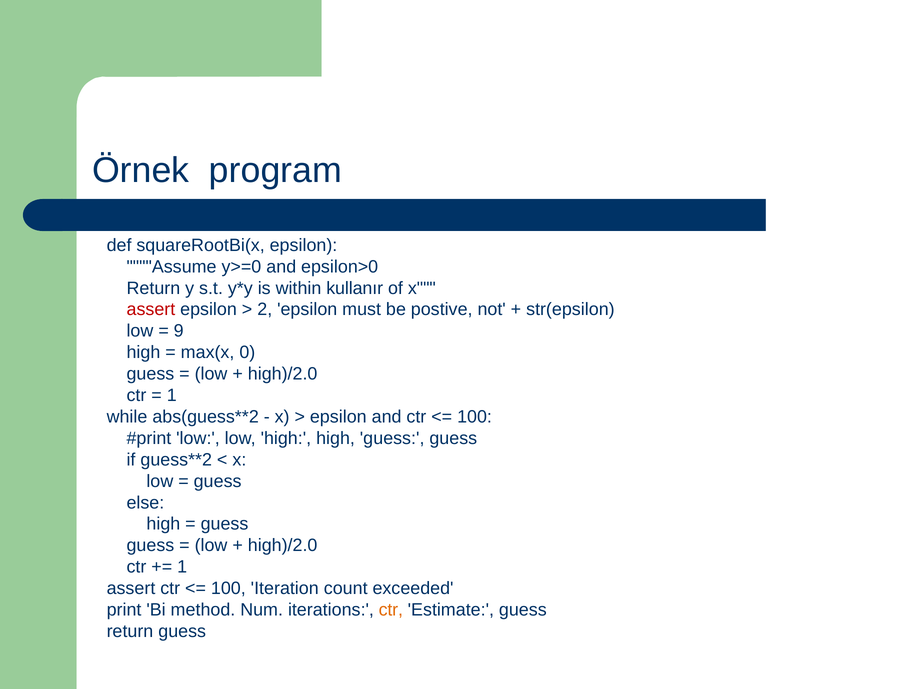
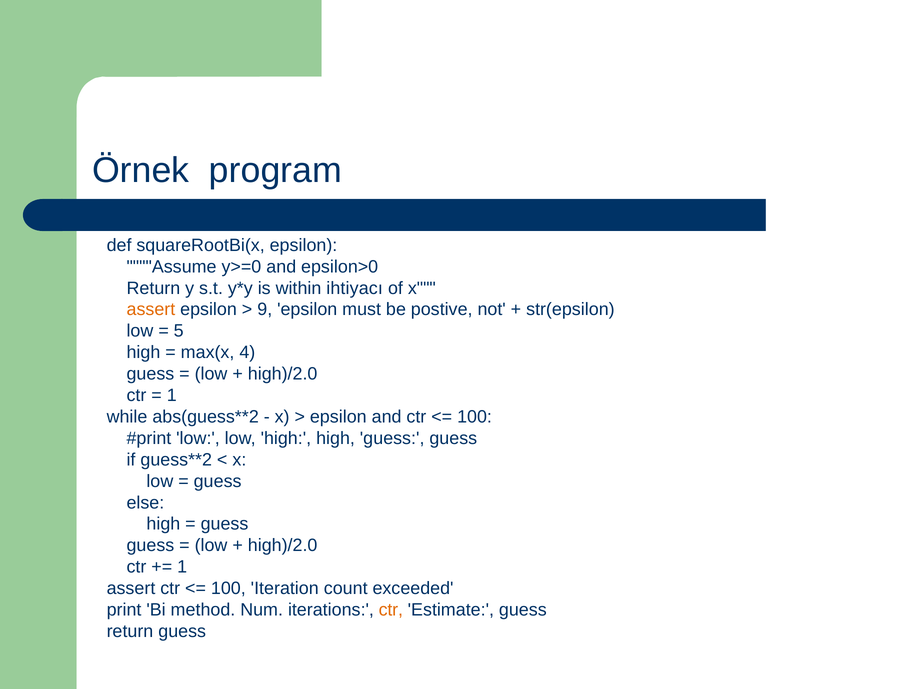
kullanır: kullanır -> ihtiyacı
assert at (151, 310) colour: red -> orange
2: 2 -> 9
9: 9 -> 5
0: 0 -> 4
